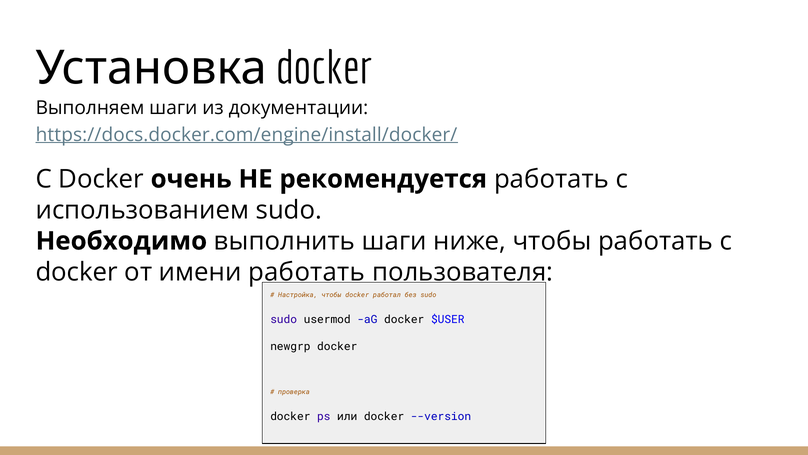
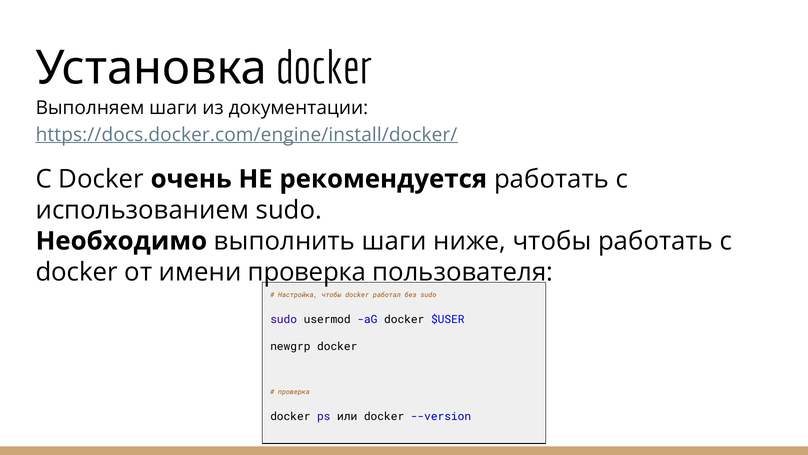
имени работать: работать -> проверка
